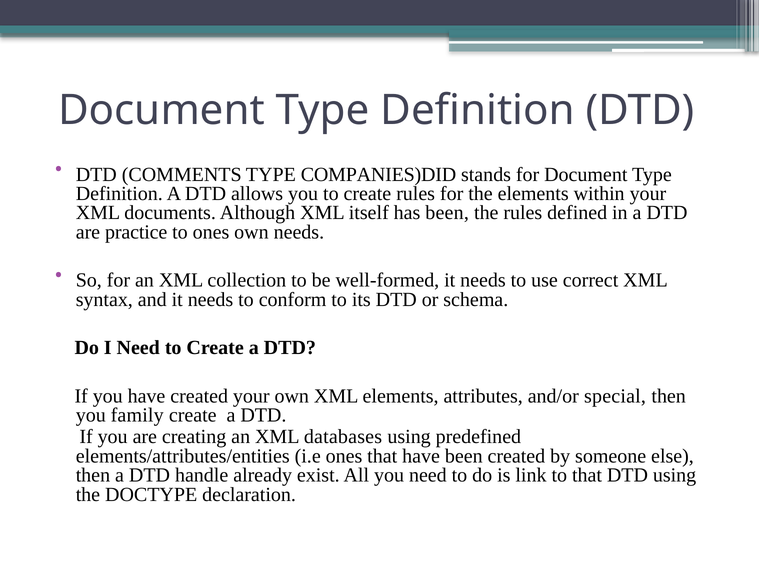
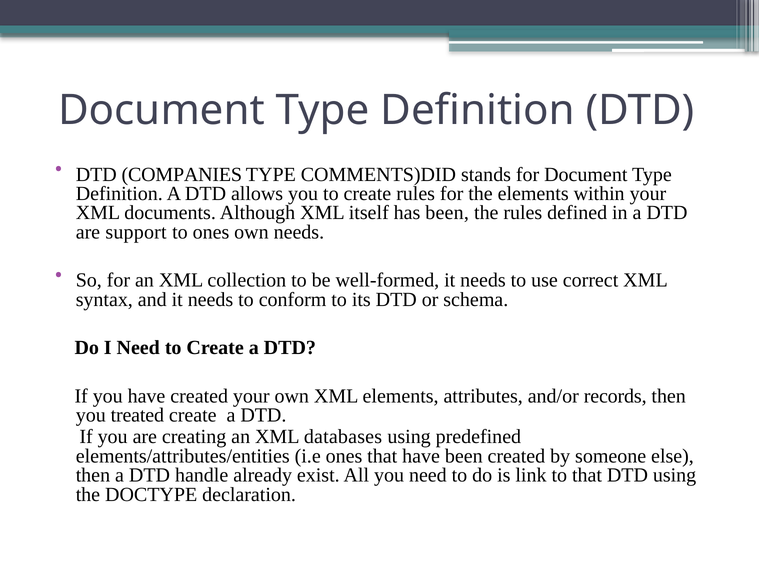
COMMENTS: COMMENTS -> COMPANIES
COMPANIES)DID: COMPANIES)DID -> COMMENTS)DID
practice: practice -> support
special: special -> records
family: family -> treated
